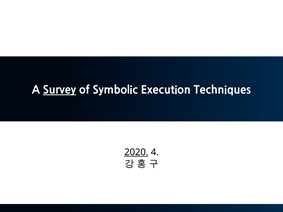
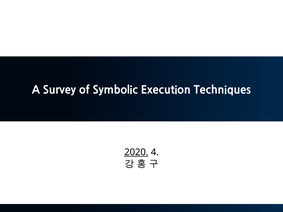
Survey underline: present -> none
